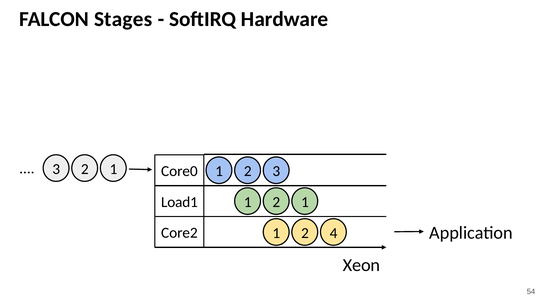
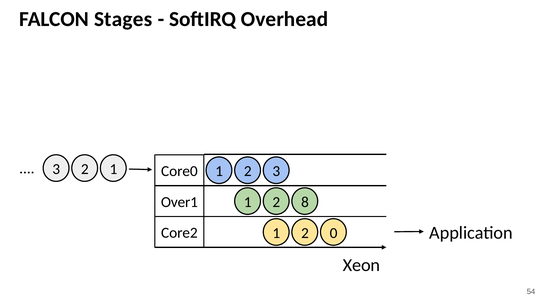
Hardware: Hardware -> Overhead
Load1: Load1 -> Over1
1 at (305, 202): 1 -> 8
4: 4 -> 0
